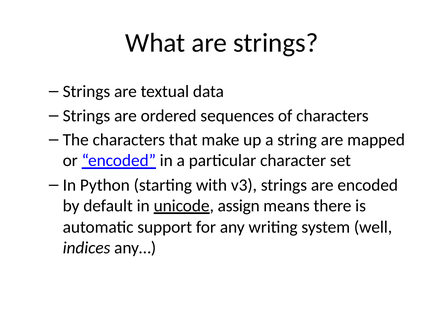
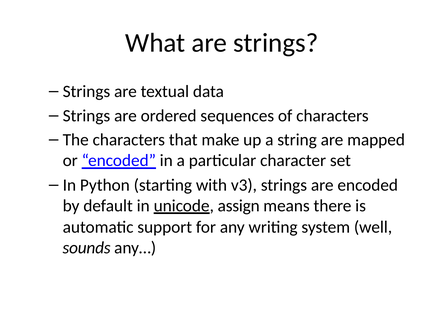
indices: indices -> sounds
